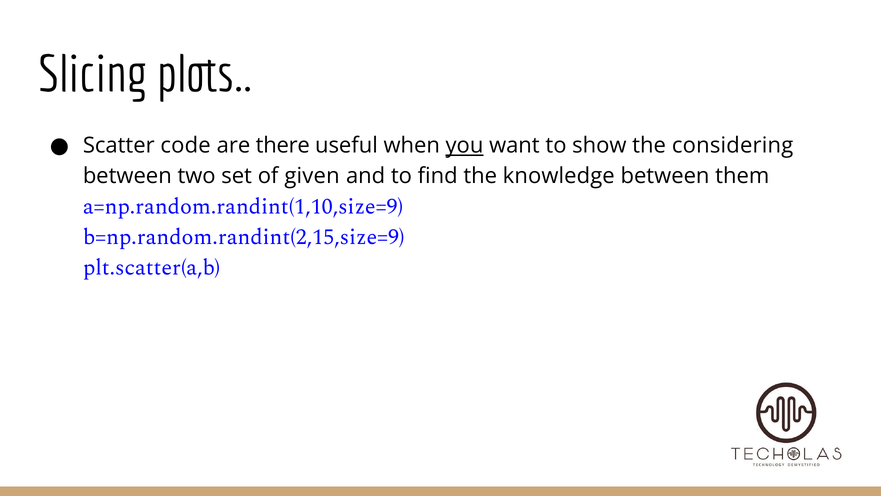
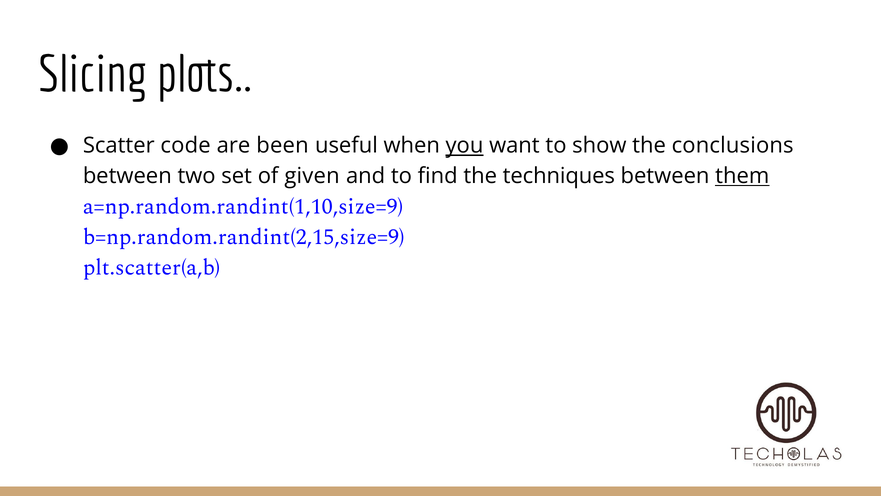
there: there -> been
considering: considering -> conclusions
knowledge: knowledge -> techniques
them underline: none -> present
